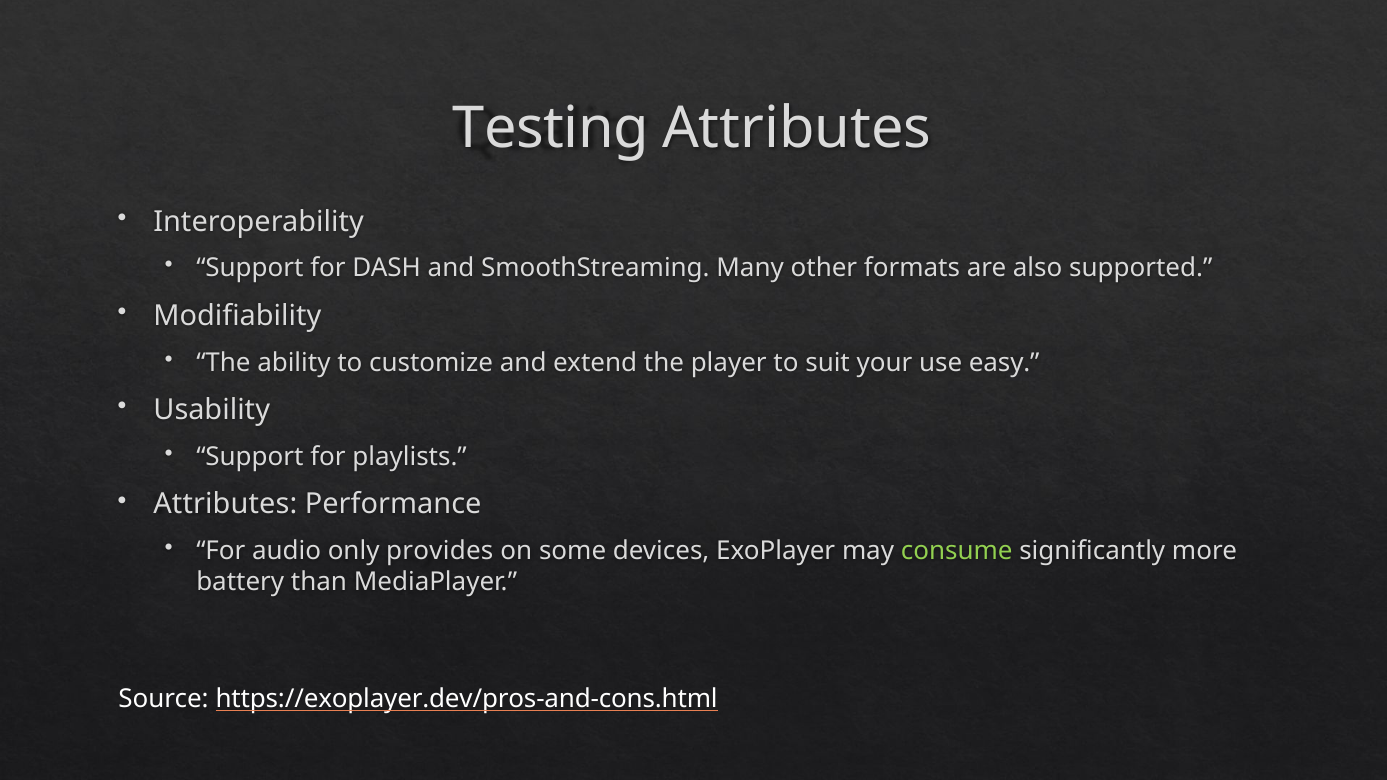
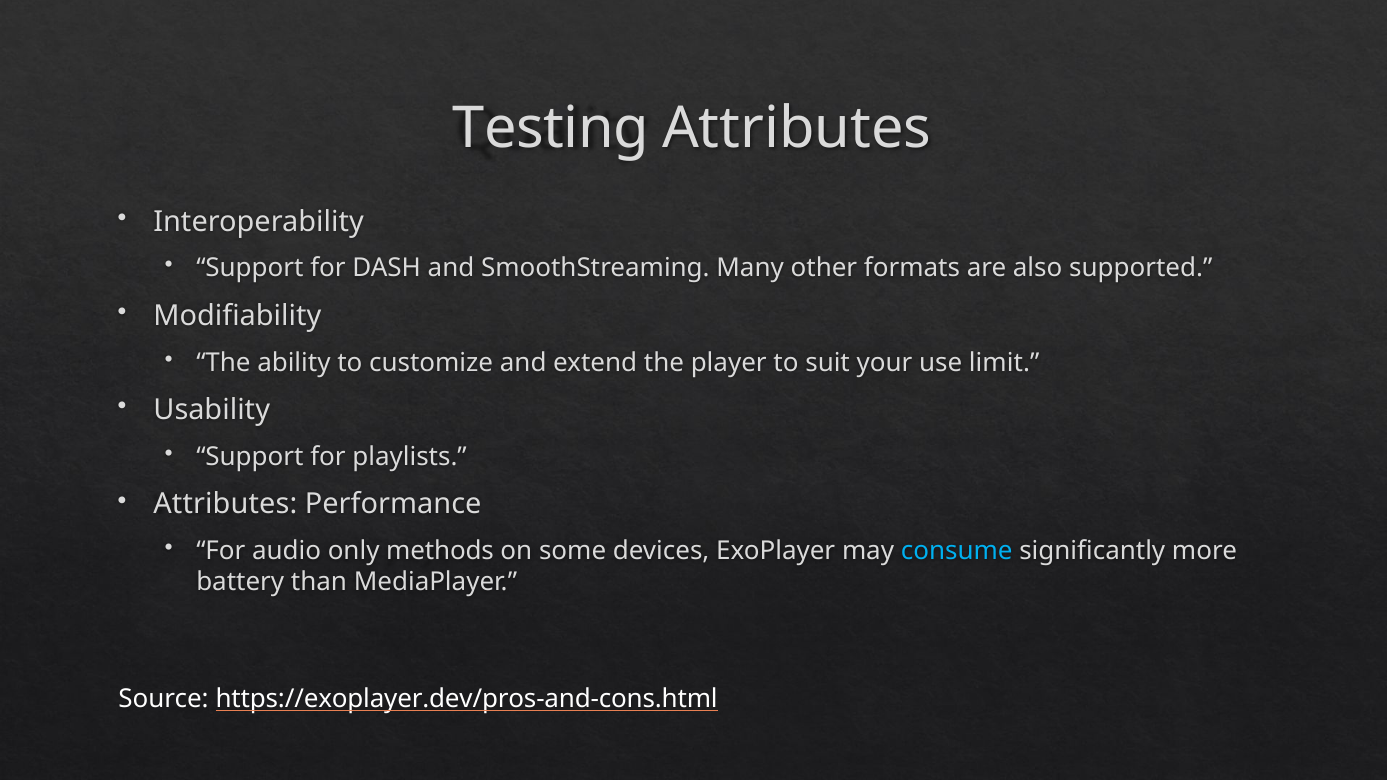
easy: easy -> limit
provides: provides -> methods
consume colour: light green -> light blue
